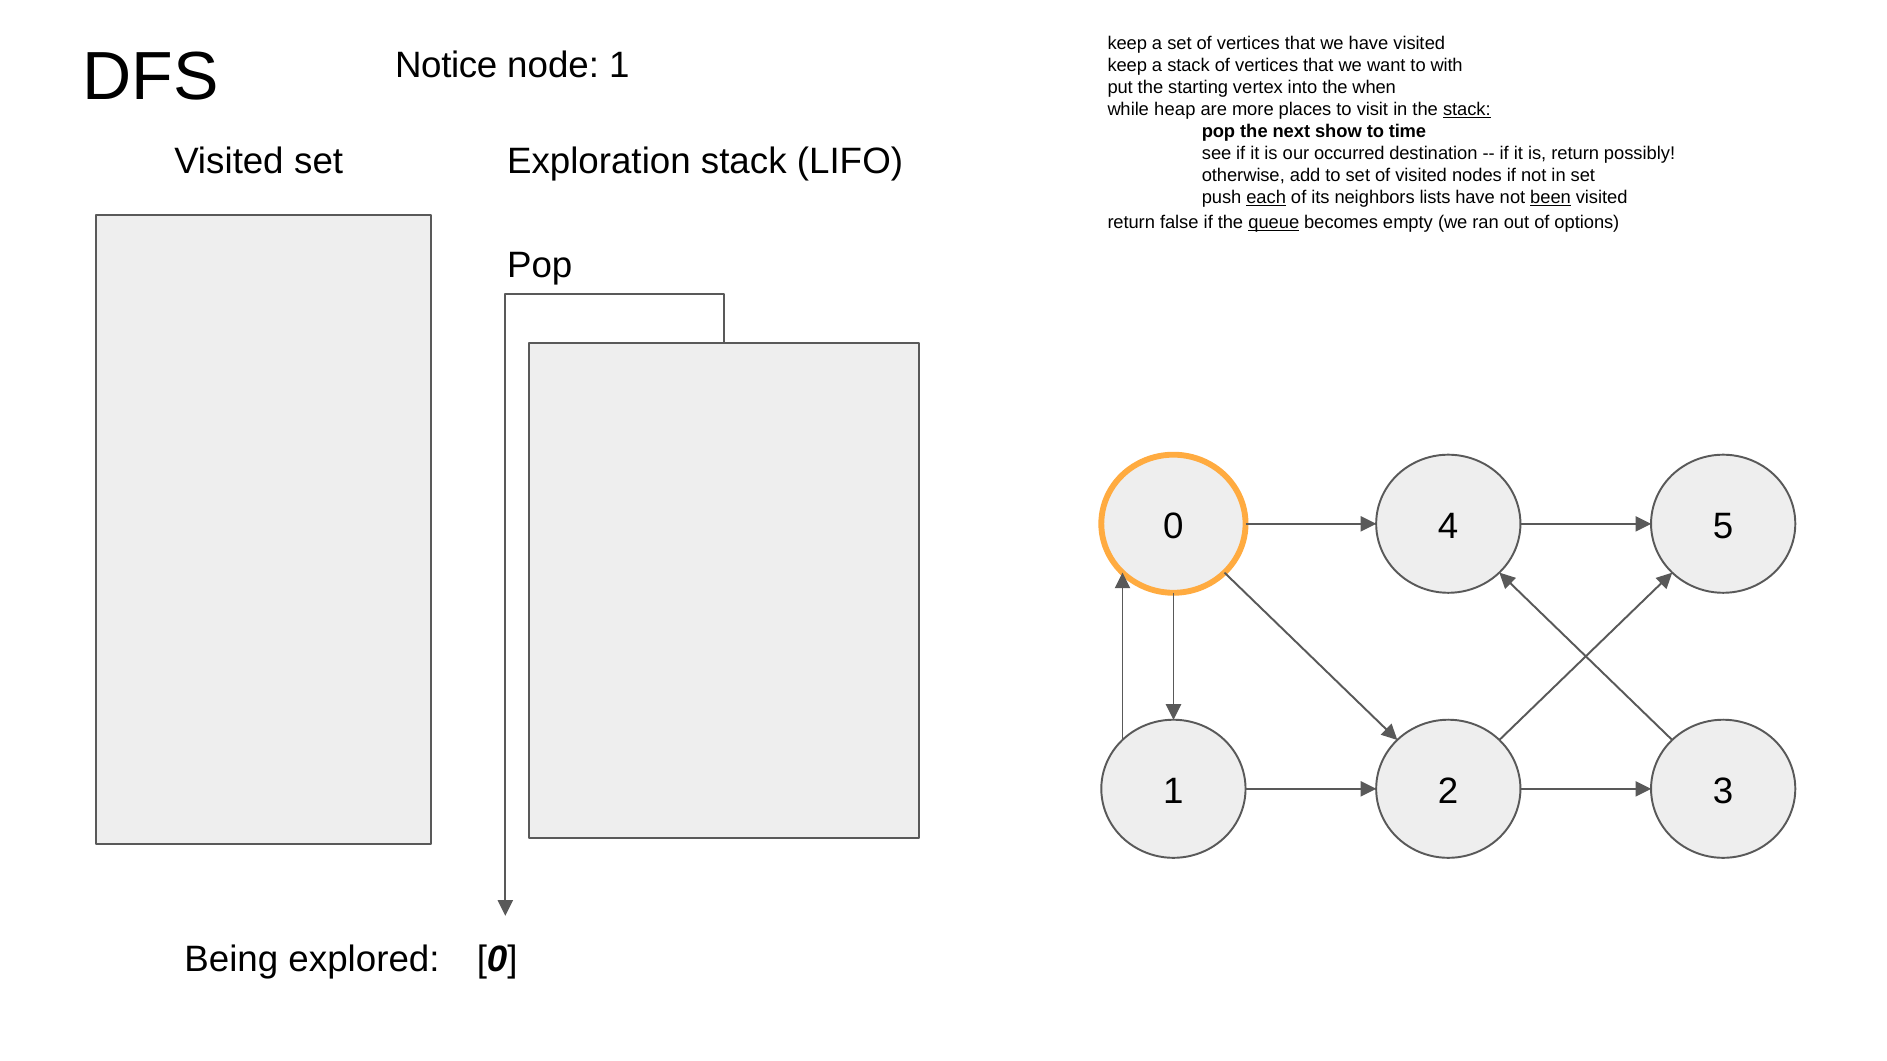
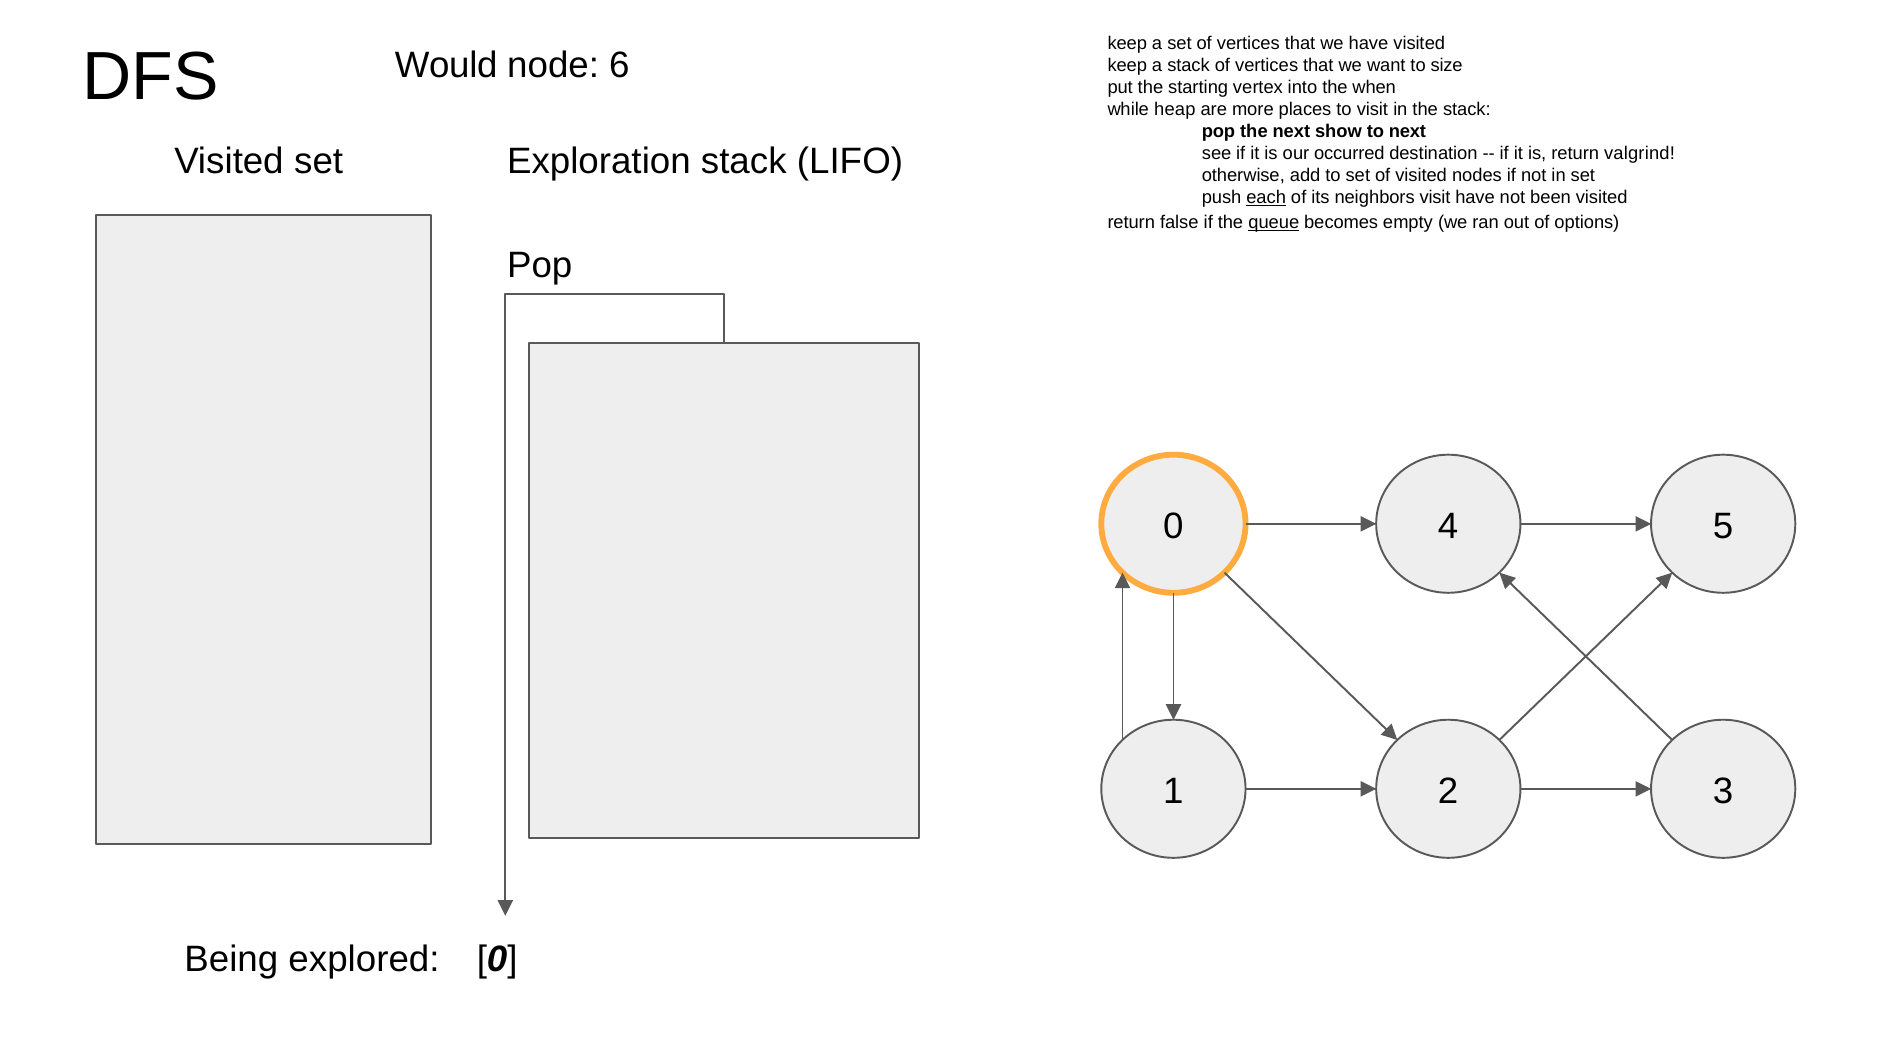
Notice: Notice -> Would
node 1: 1 -> 6
with: with -> size
stack at (1467, 110) underline: present -> none
to time: time -> next
possibly: possibly -> valgrind
neighbors lists: lists -> visit
been underline: present -> none
